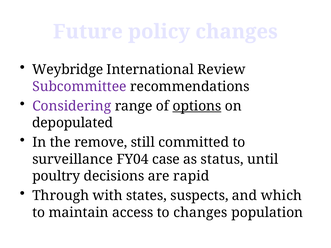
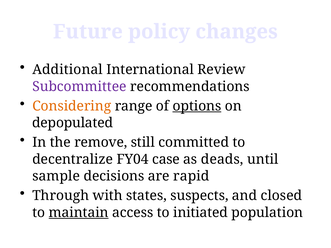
Weybridge: Weybridge -> Additional
Considering colour: purple -> orange
surveillance: surveillance -> decentralize
status: status -> deads
poultry: poultry -> sample
which: which -> closed
maintain underline: none -> present
to changes: changes -> initiated
